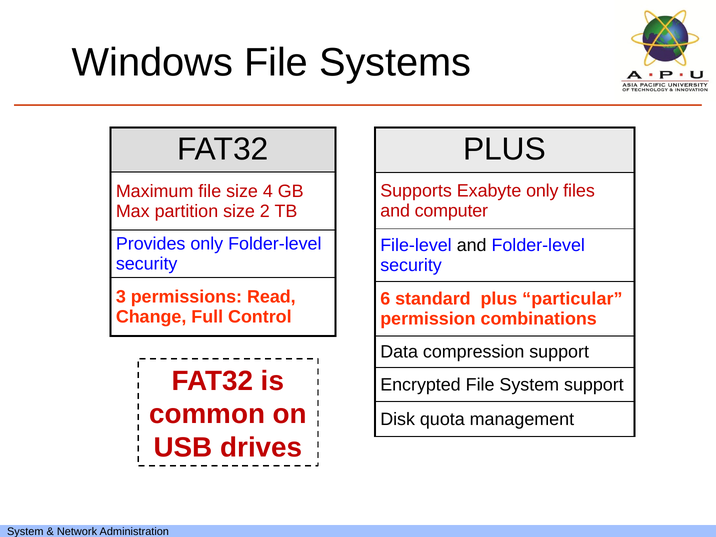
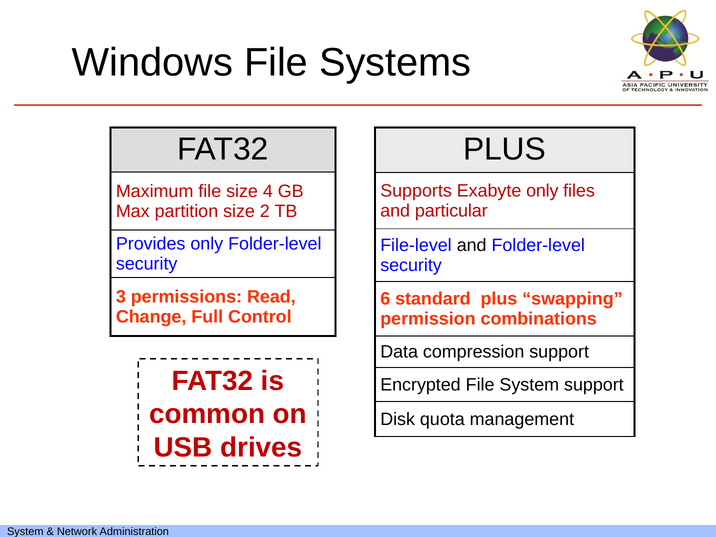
computer: computer -> particular
particular: particular -> swapping
